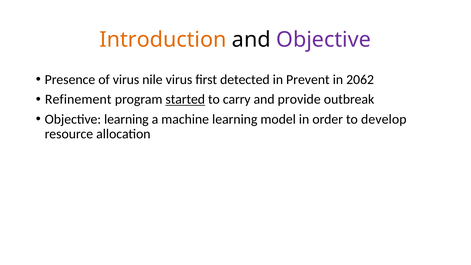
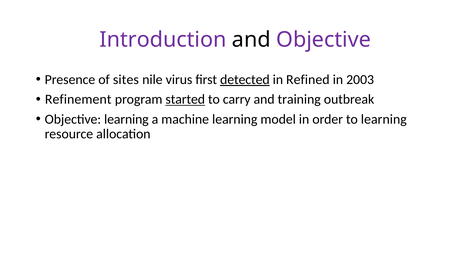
Introduction colour: orange -> purple
of virus: virus -> sites
detected underline: none -> present
Prevent: Prevent -> Refined
2062: 2062 -> 2003
provide: provide -> training
to develop: develop -> learning
